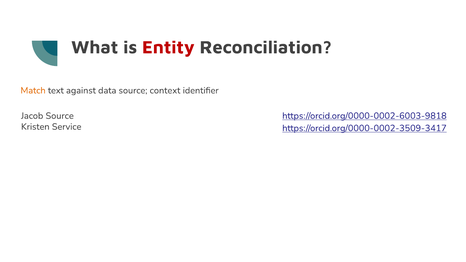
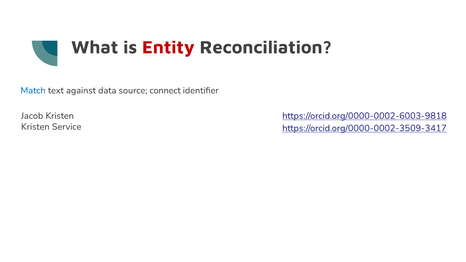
Match colour: orange -> blue
context: context -> connect
Jacob Source: Source -> Kristen
